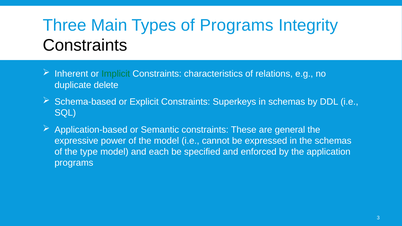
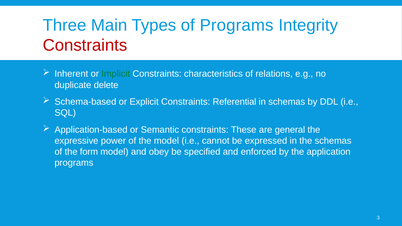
Constraints at (85, 45) colour: black -> red
Superkeys: Superkeys -> Referential
type: type -> form
each: each -> obey
